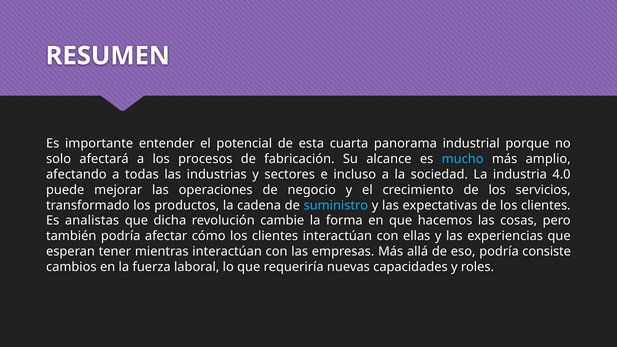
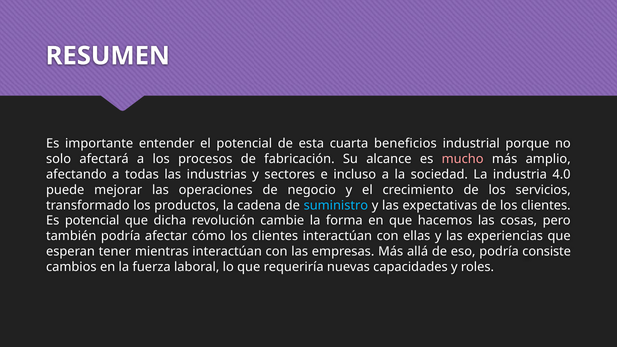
panorama: panorama -> beneficios
mucho colour: light blue -> pink
Es analistas: analistas -> potencial
